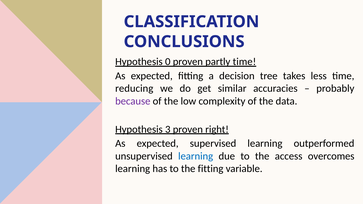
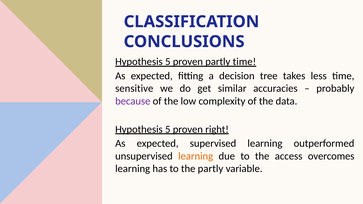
0 at (168, 62): 0 -> 5
reducing: reducing -> sensitive
3 at (168, 129): 3 -> 5
learning at (196, 156) colour: blue -> orange
the fitting: fitting -> partly
